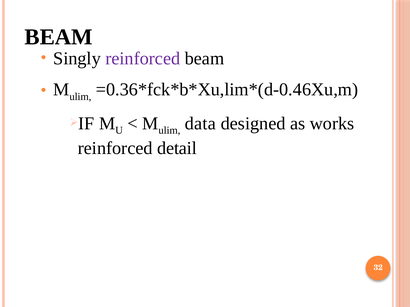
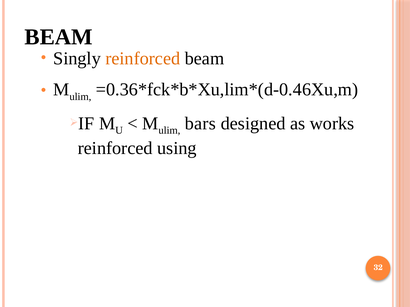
reinforced at (143, 59) colour: purple -> orange
data: data -> bars
detail: detail -> using
